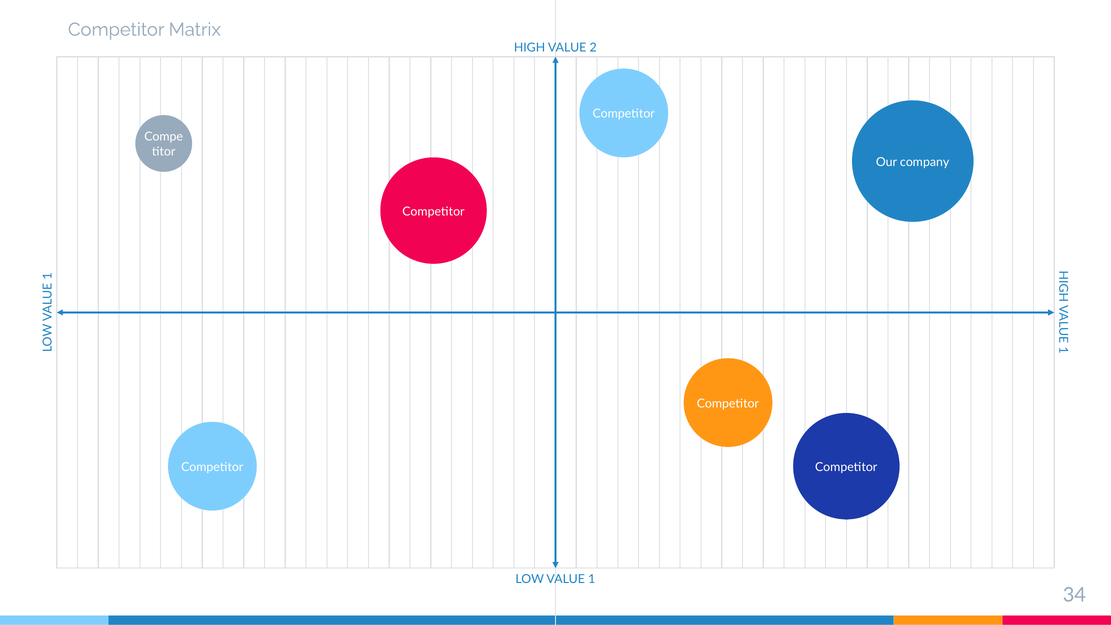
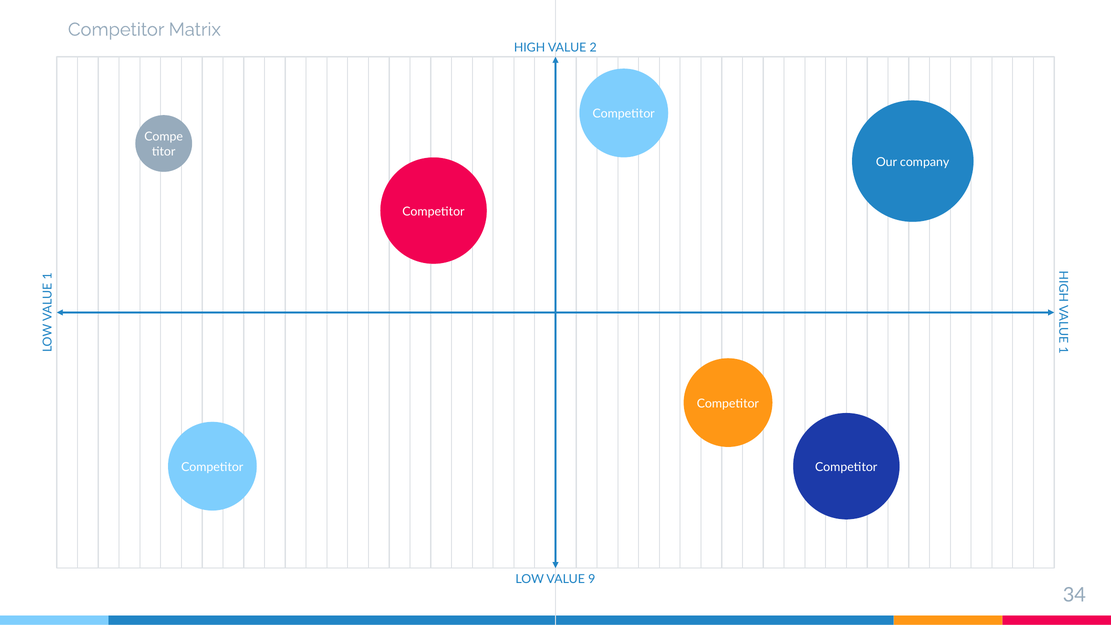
VALUE 1: 1 -> 9
